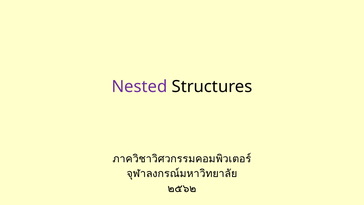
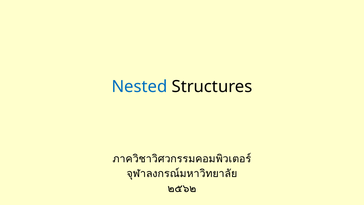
Nested colour: purple -> blue
